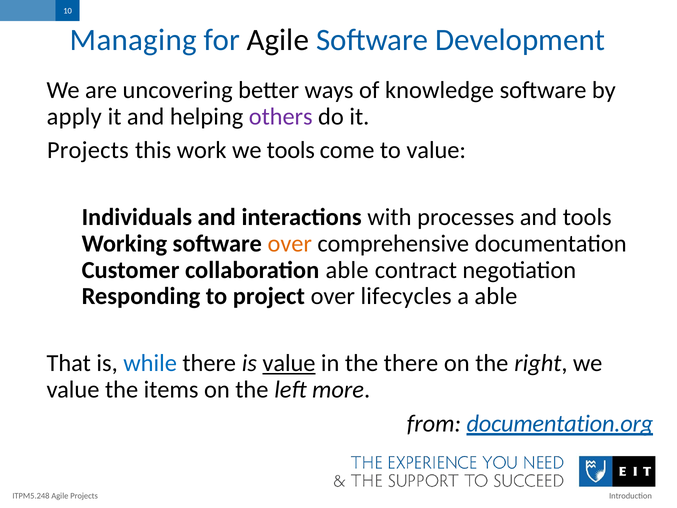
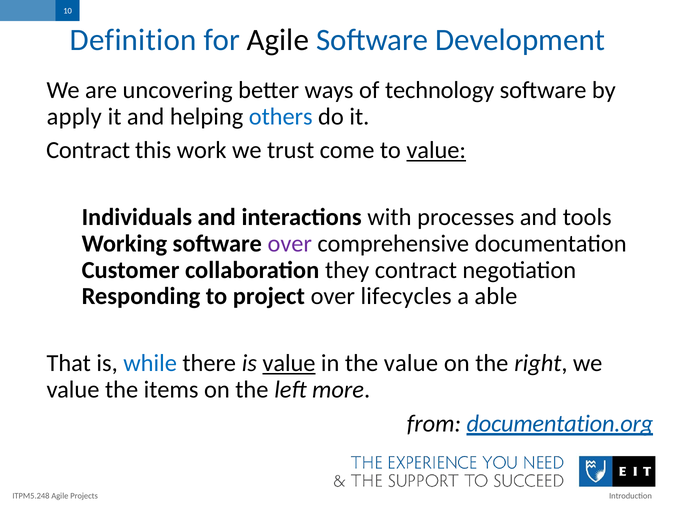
Managing: Managing -> Definition
knowledge: knowledge -> technology
others colour: purple -> blue
Projects at (88, 150): Projects -> Contract
we tools: tools -> trust
value at (436, 150) underline: none -> present
over at (290, 243) colour: orange -> purple
collaboration able: able -> they
the there: there -> value
